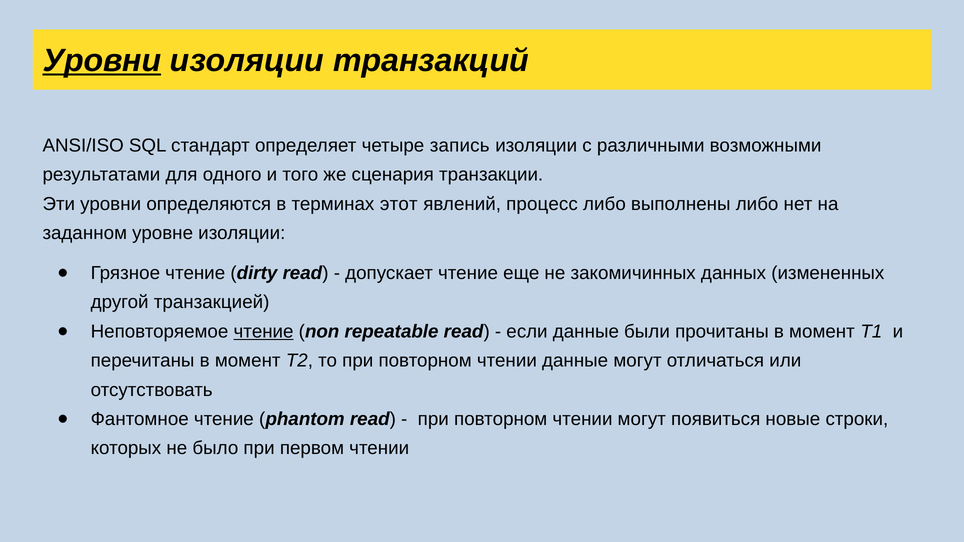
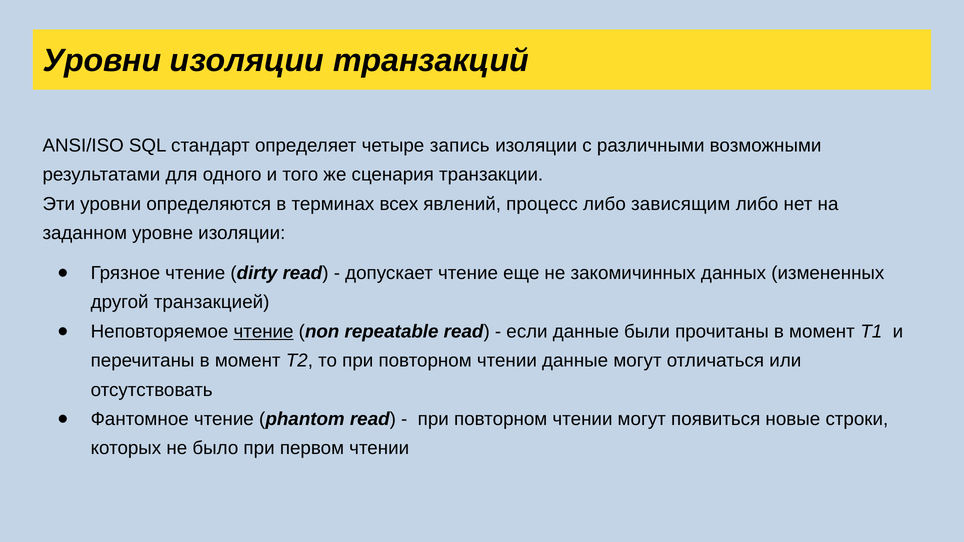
Уровни at (102, 61) underline: present -> none
этот: этот -> всех
выполнены: выполнены -> зависящим
